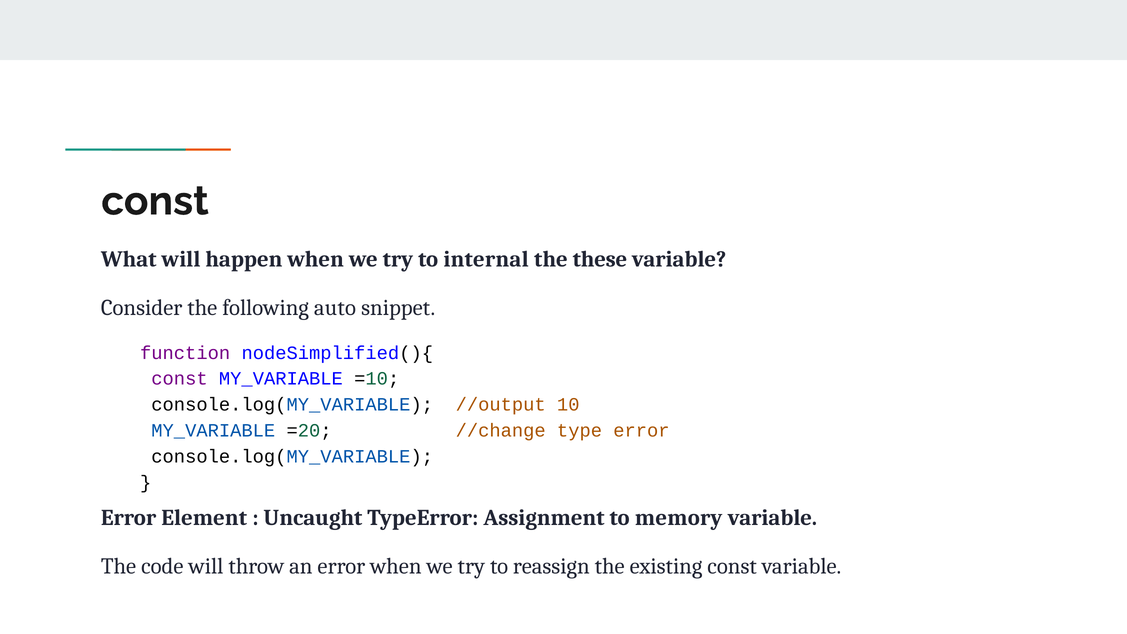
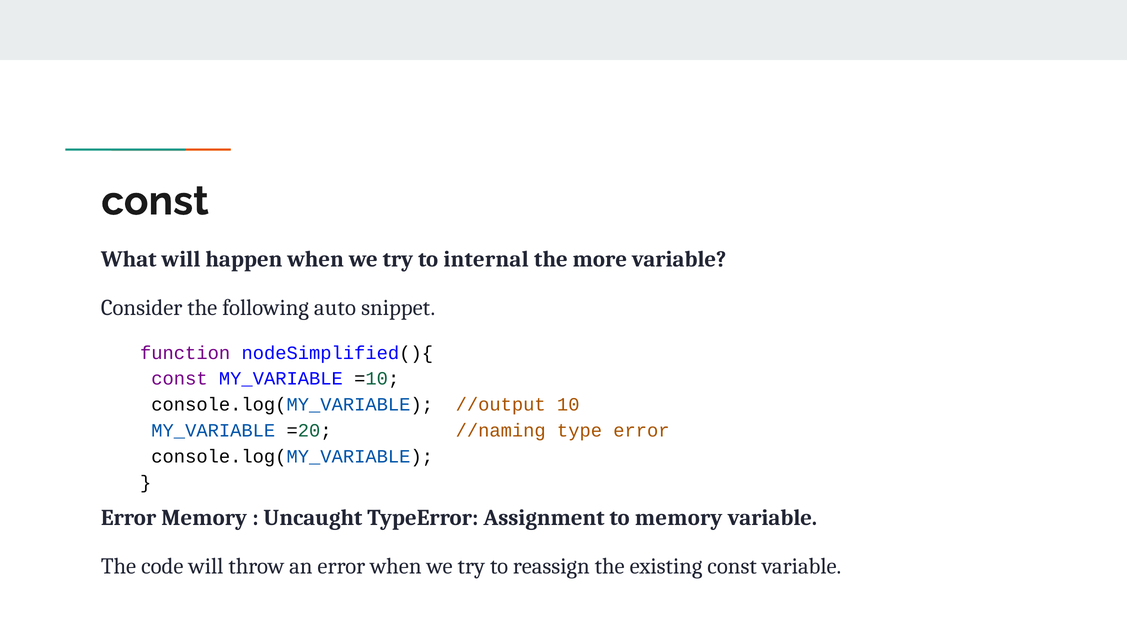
these: these -> more
//change: //change -> //naming
Error Element: Element -> Memory
